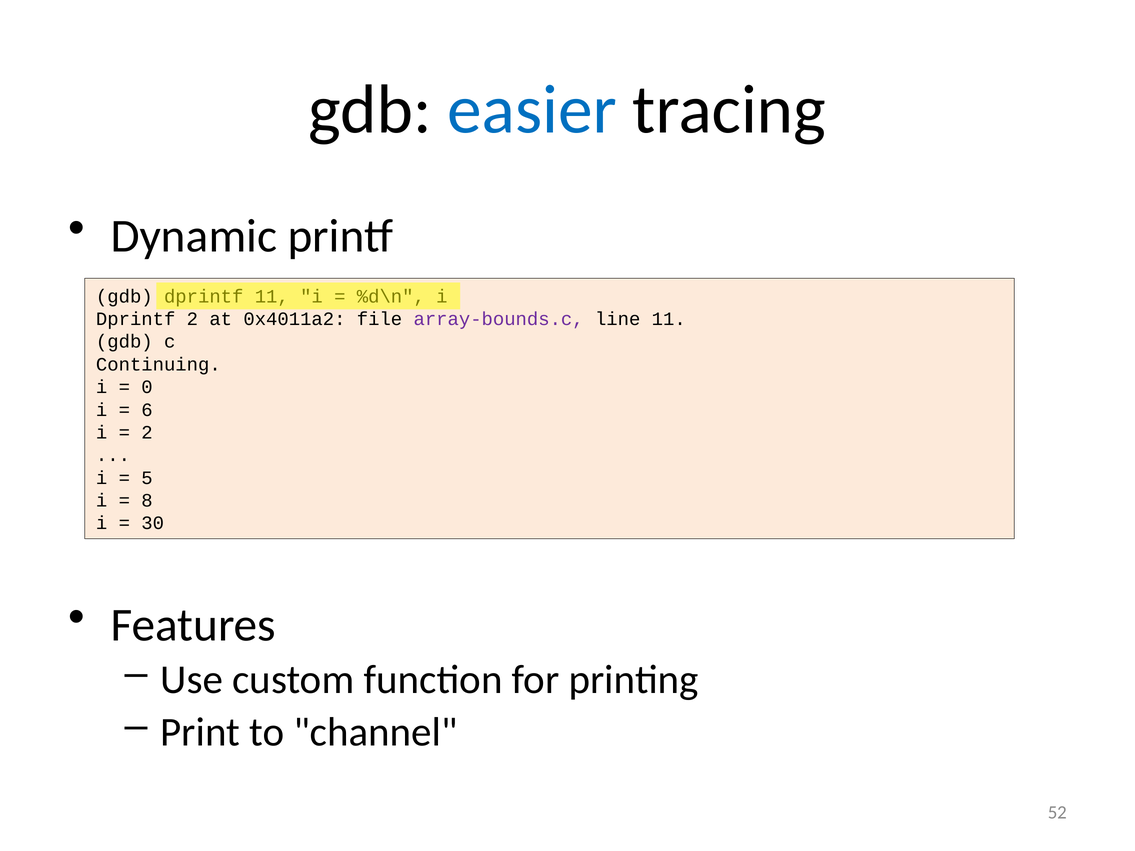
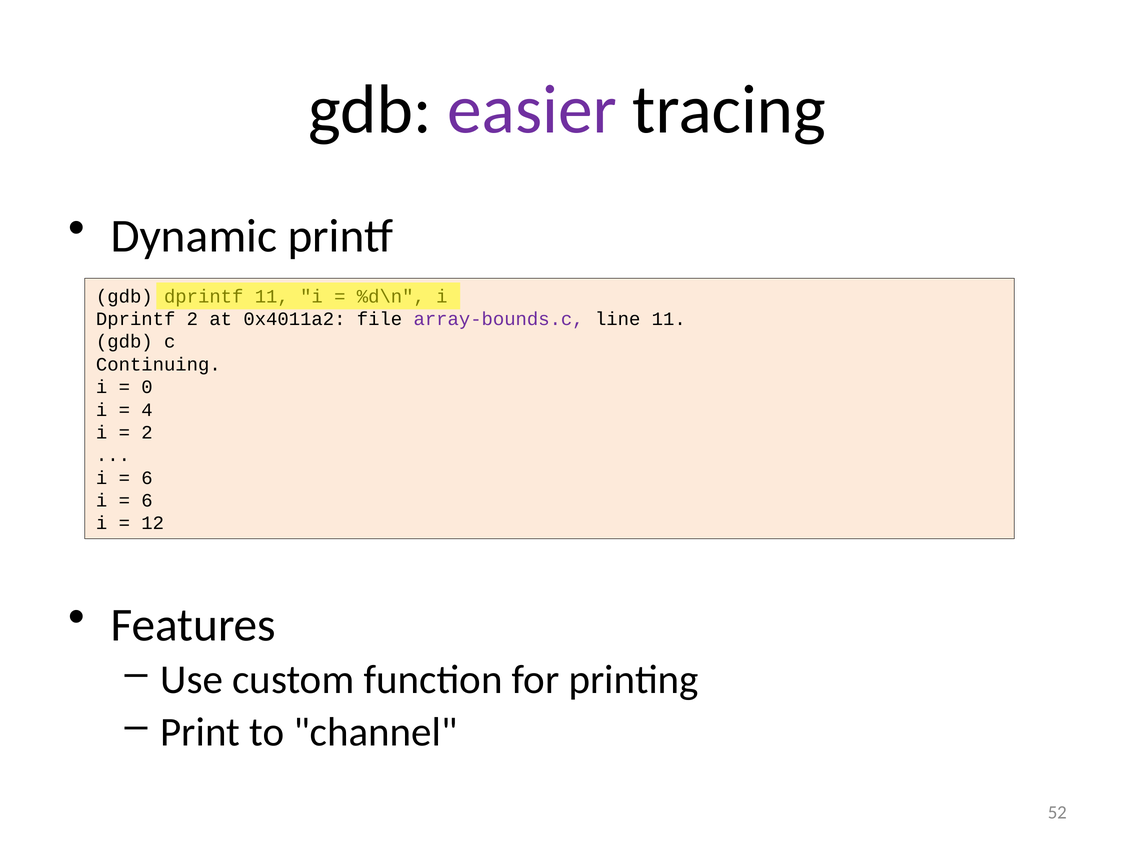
easier colour: blue -> purple
6: 6 -> 4
5 at (147, 478): 5 -> 6
8 at (147, 501): 8 -> 6
30: 30 -> 12
